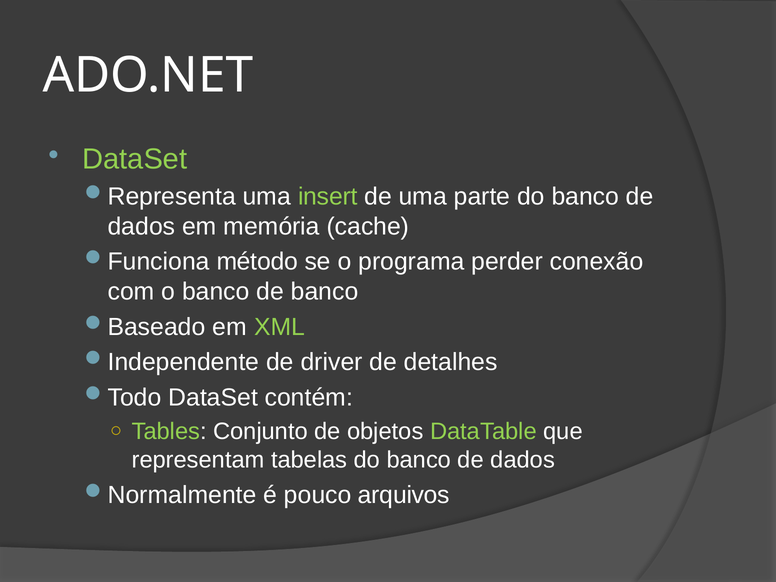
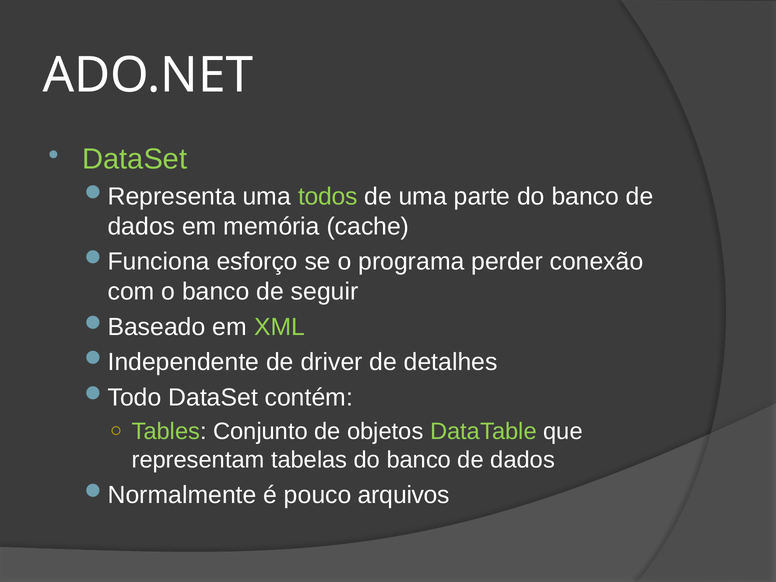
insert: insert -> todos
método: método -> esforço
de banco: banco -> seguir
